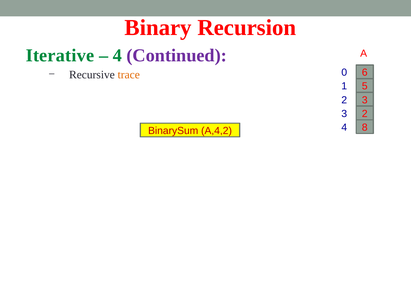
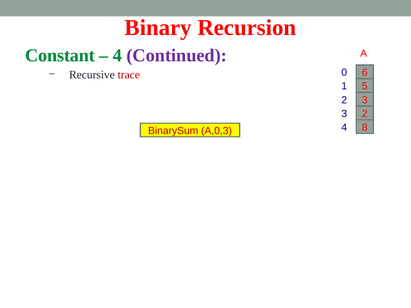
Iterative: Iterative -> Constant
trace colour: orange -> red
A,4,2: A,4,2 -> A,0,3
